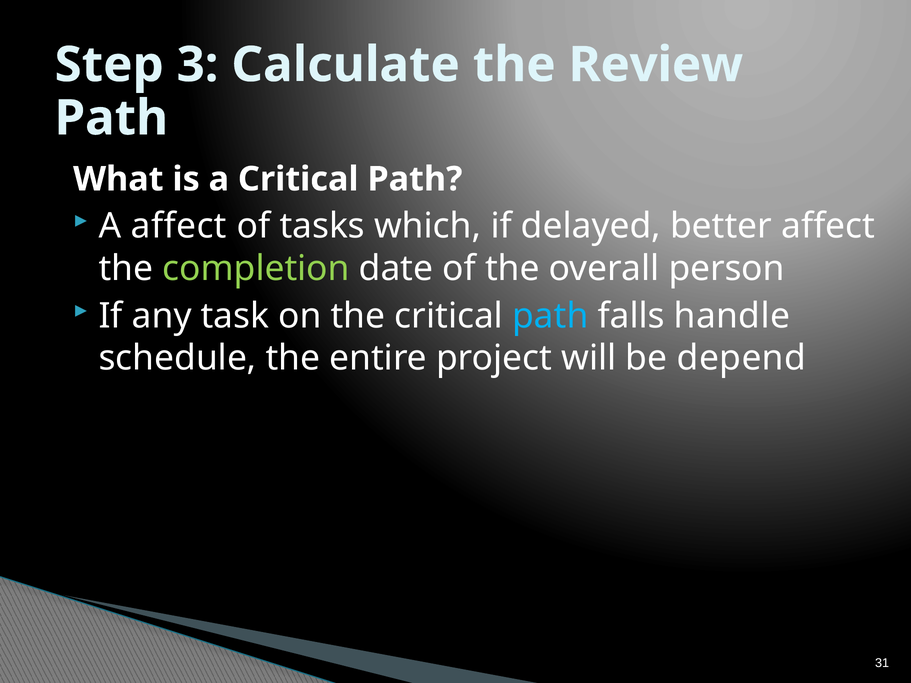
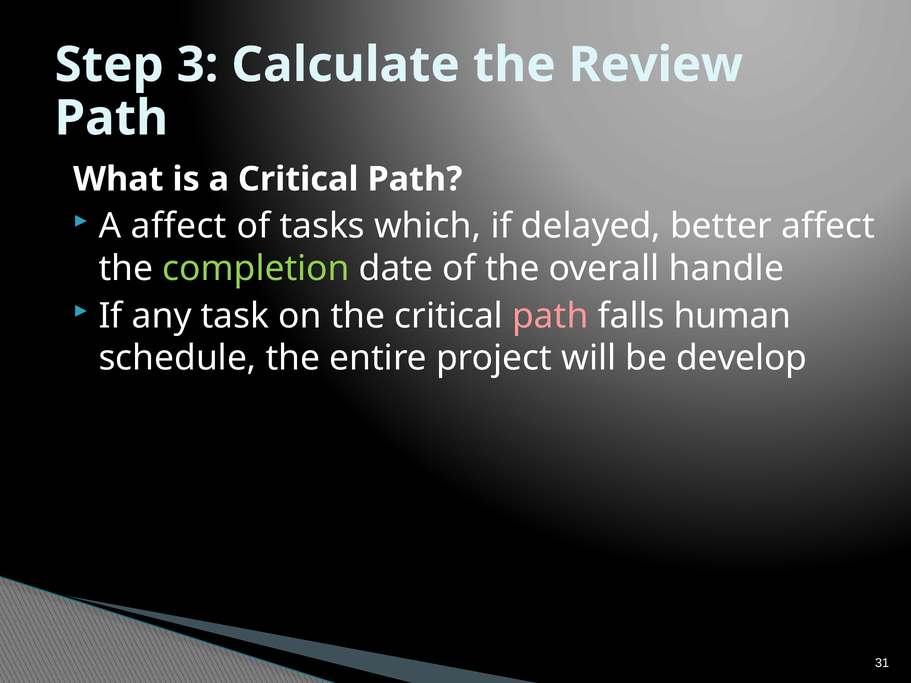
person: person -> handle
path at (550, 316) colour: light blue -> pink
handle: handle -> human
depend: depend -> develop
